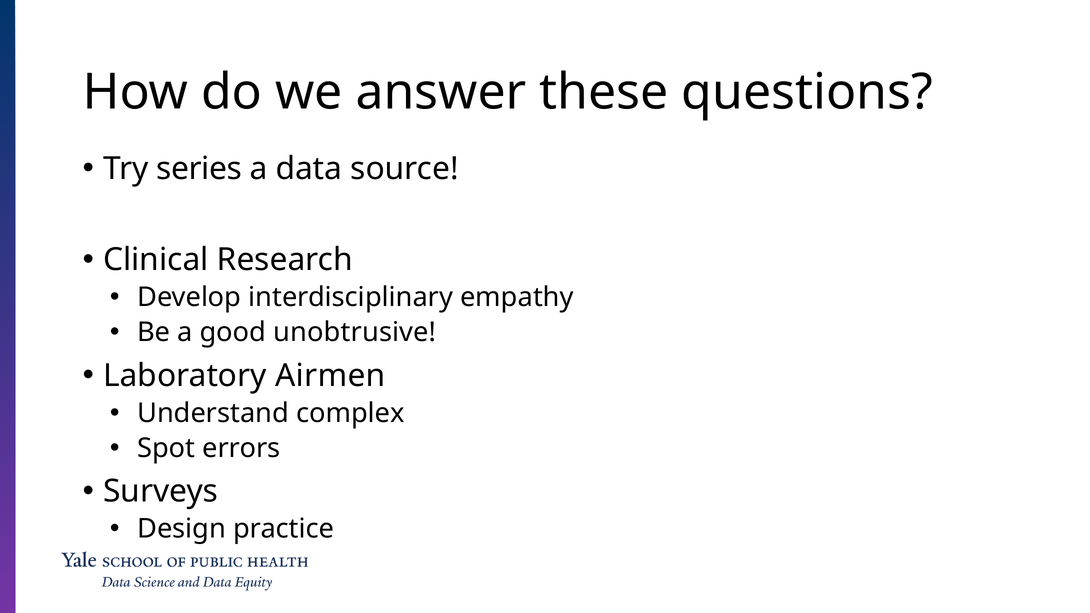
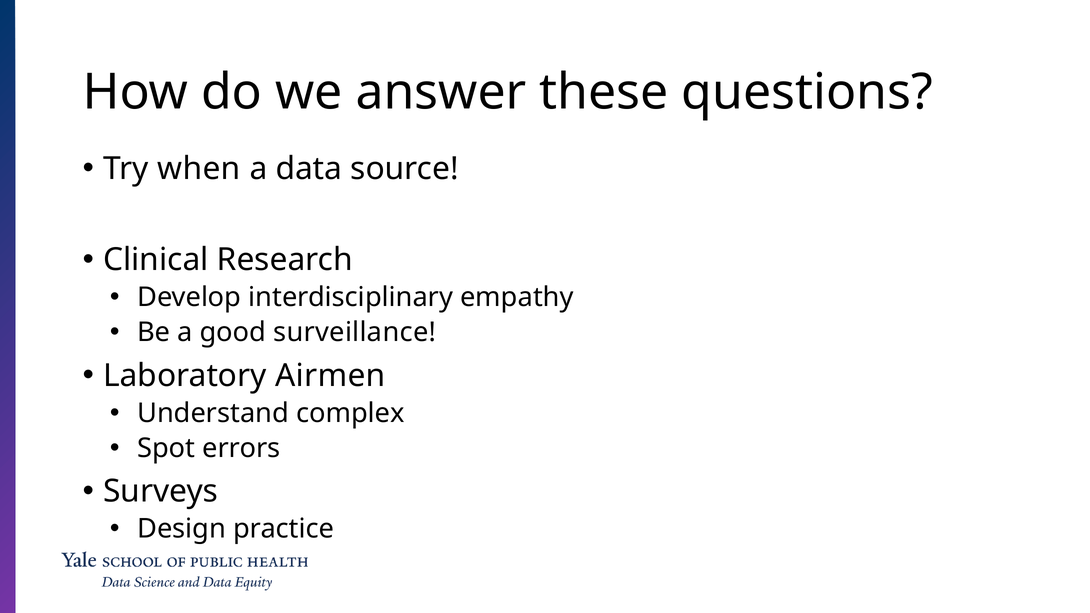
series: series -> when
unobtrusive: unobtrusive -> surveillance
